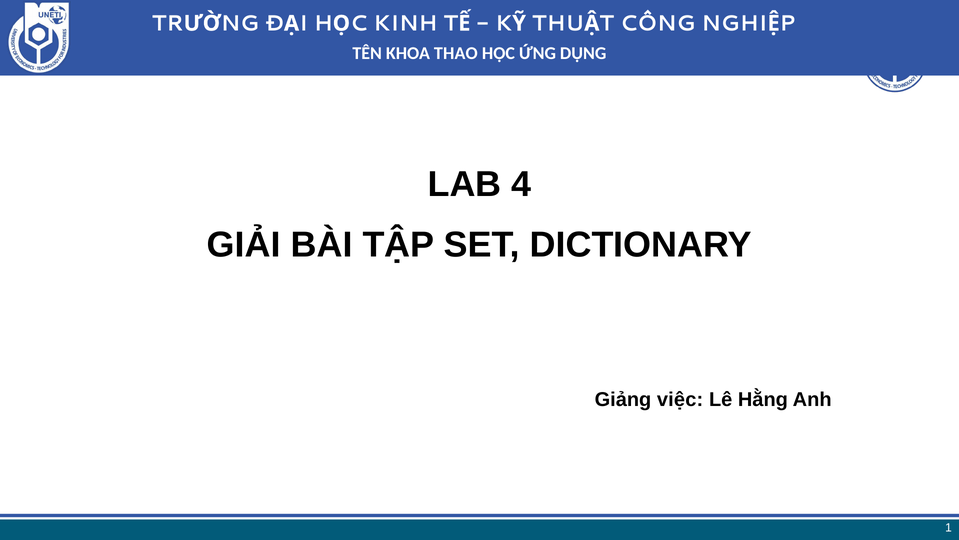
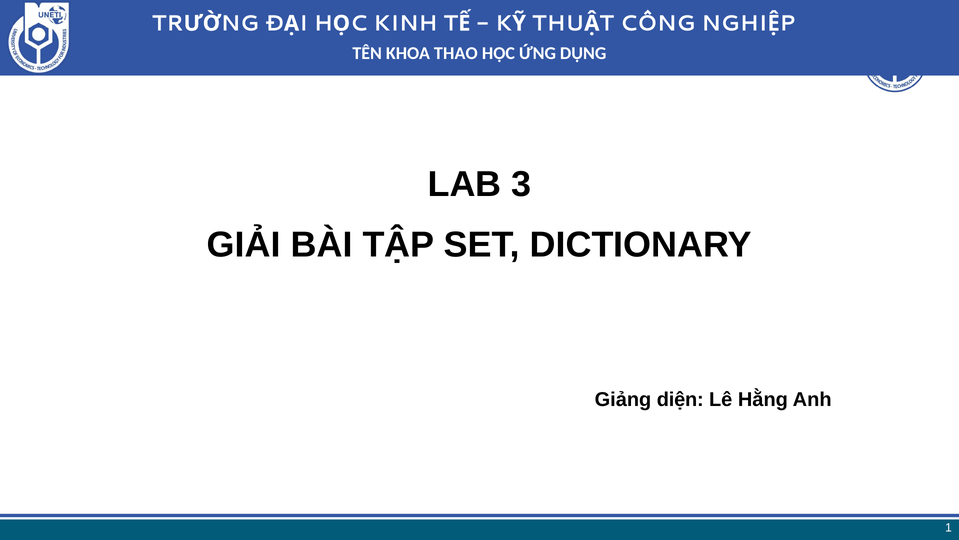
4: 4 -> 3
việc: việc -> diện
